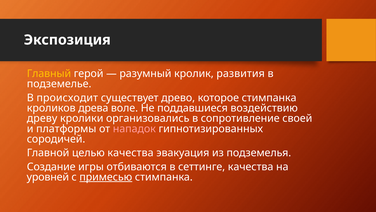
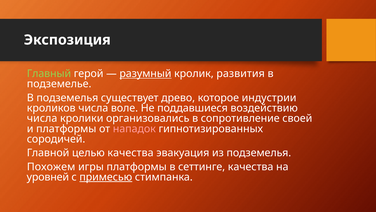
Главный colour: yellow -> light green
разумный underline: none -> present
В происходит: происходит -> подземелья
которое стимпанка: стимпанка -> индустрии
кроликов древа: древа -> числа
древу at (42, 118): древу -> числа
Создание: Создание -> Похожем
игры отбиваются: отбиваются -> платформы
